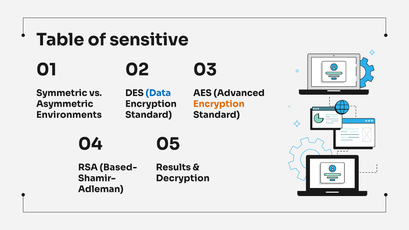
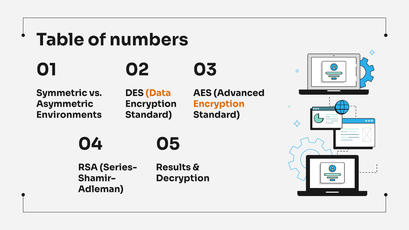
sensitive: sensitive -> numbers
Data colour: blue -> orange
Based-: Based- -> Series-
